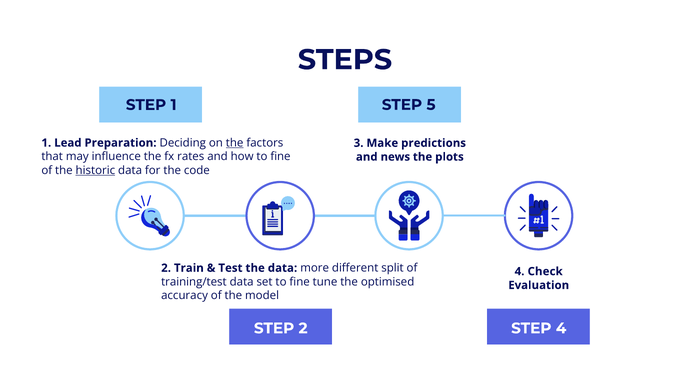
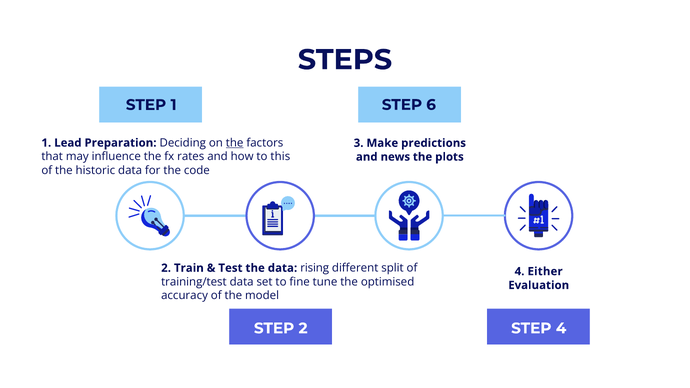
5: 5 -> 6
how to fine: fine -> this
historic underline: present -> none
more: more -> rising
Check: Check -> Either
